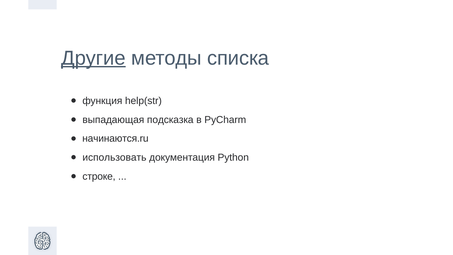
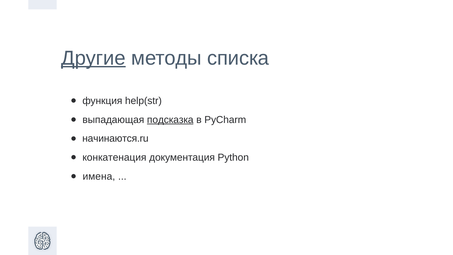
подсказка underline: none -> present
использовать: использовать -> конкатенация
строке: строке -> имена
